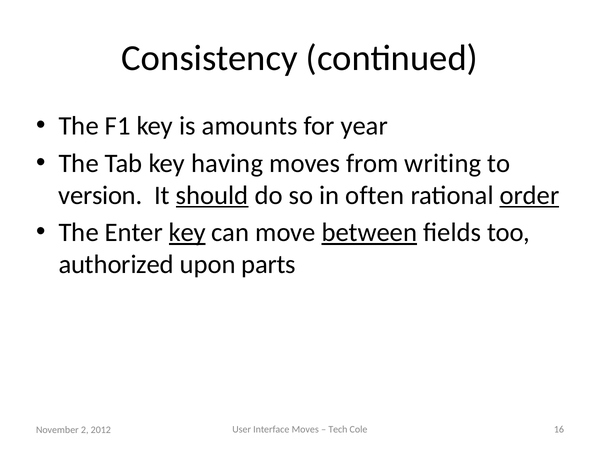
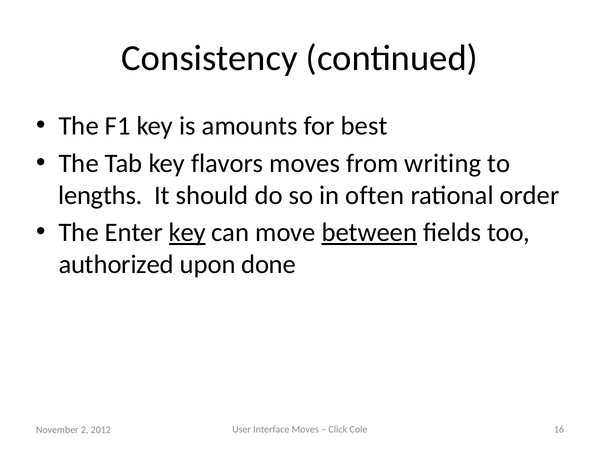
year: year -> best
having: having -> flavors
version: version -> lengths
should underline: present -> none
order underline: present -> none
parts: parts -> done
Tech: Tech -> Click
